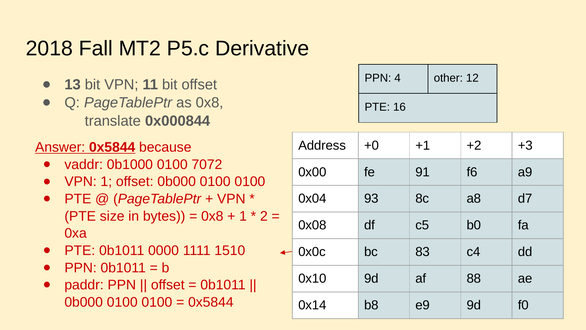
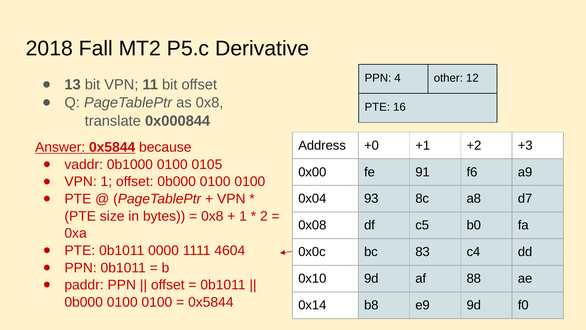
7072: 7072 -> 0105
1510: 1510 -> 4604
